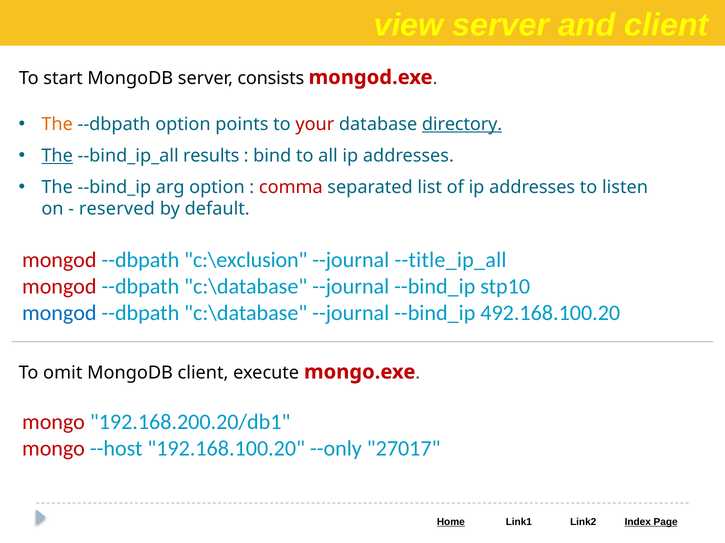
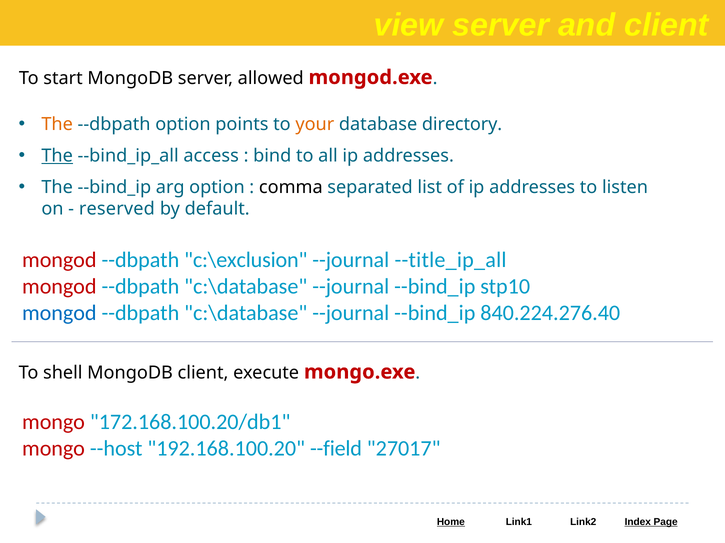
consists: consists -> allowed
your colour: red -> orange
directory underline: present -> none
results: results -> access
comma colour: red -> black
492.168.100.20: 492.168.100.20 -> 840.224.276.40
omit: omit -> shell
192.168.200.20/db1: 192.168.200.20/db1 -> 172.168.100.20/db1
--only: --only -> --field
